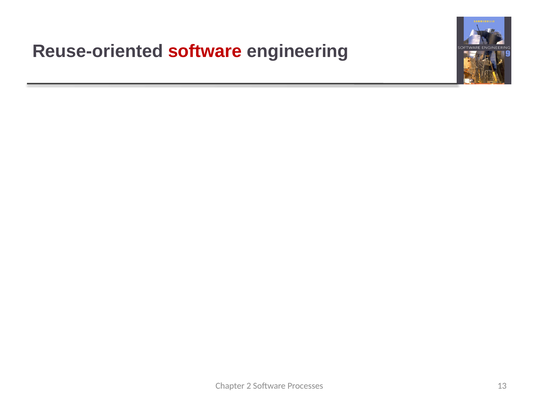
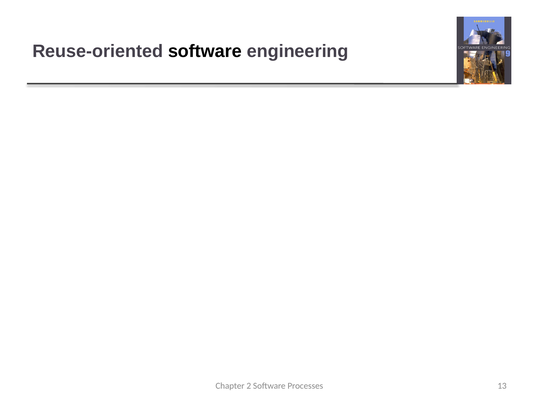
software at (205, 51) colour: red -> black
